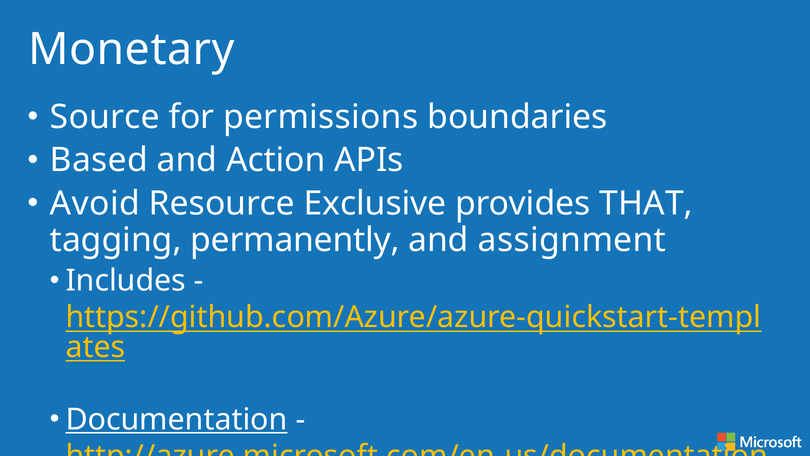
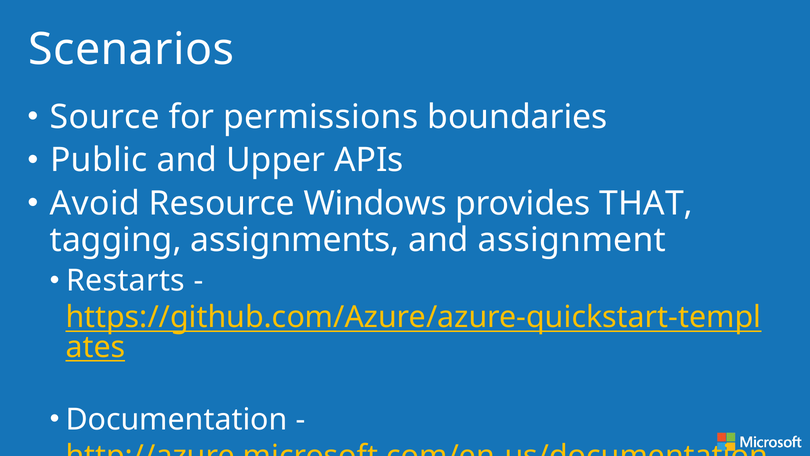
Monetary: Monetary -> Scenarios
Based: Based -> Public
Action: Action -> Upper
Exclusive: Exclusive -> Windows
permanently: permanently -> assignments
Includes: Includes -> Restarts
Documentation underline: present -> none
